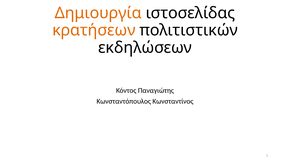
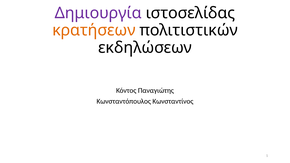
Δημιουργία colour: orange -> purple
